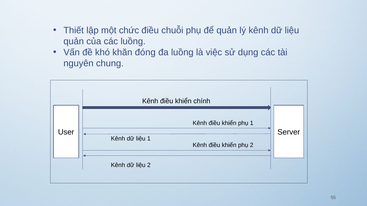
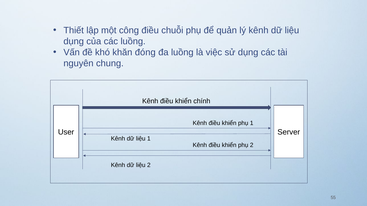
chức: chức -> công
quản at (74, 41): quản -> dụng
